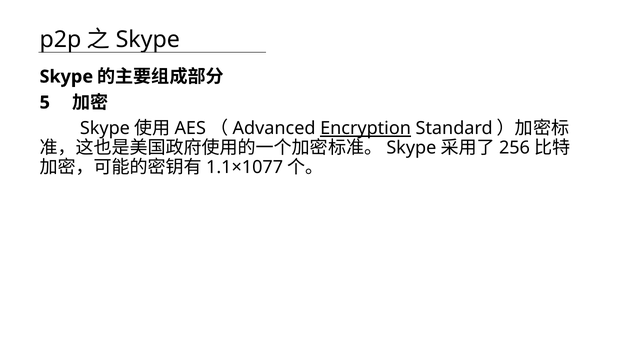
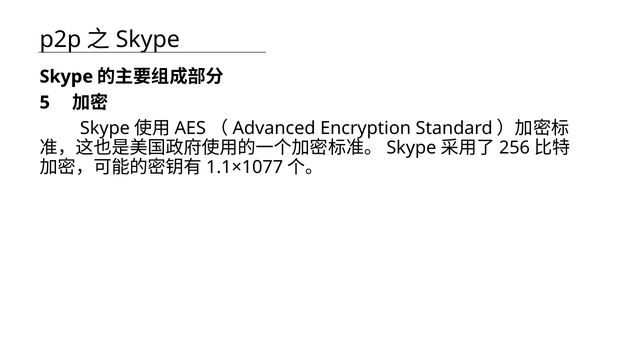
Encryption underline: present -> none
